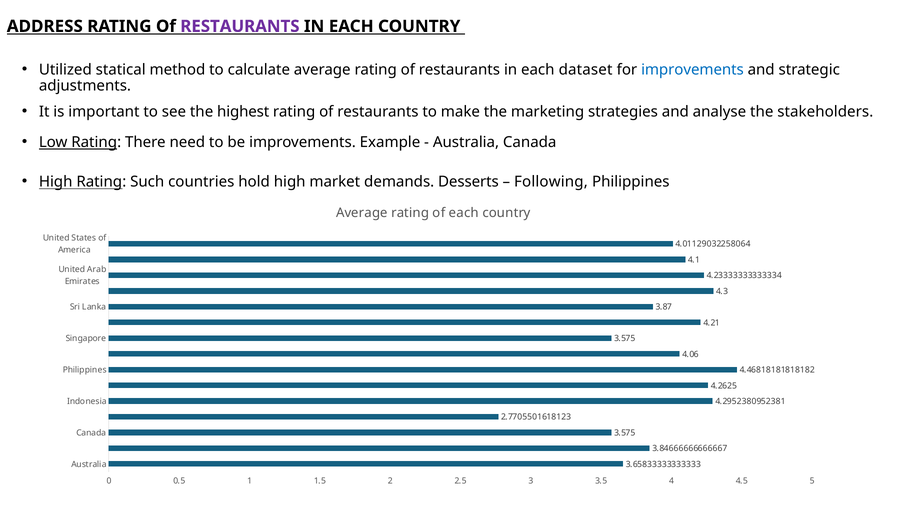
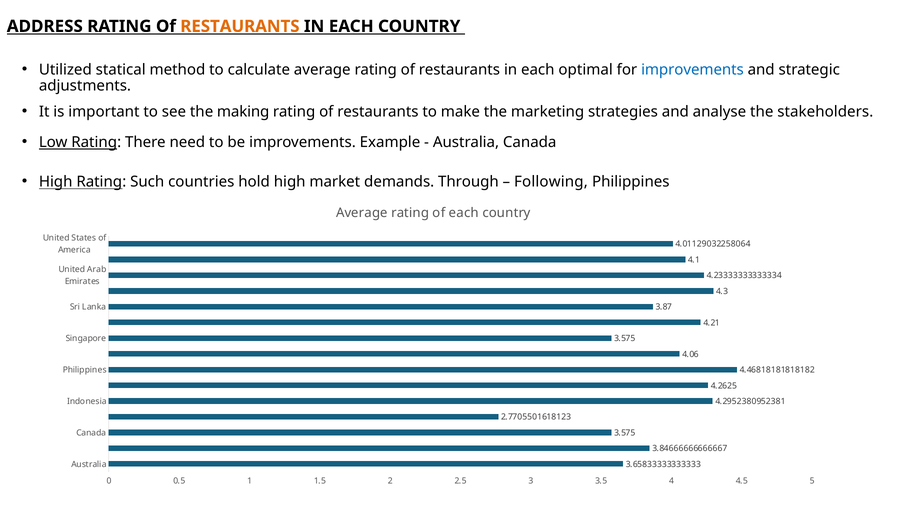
RESTAURANTS at (240, 26) colour: purple -> orange
dataset: dataset -> optimal
highest: highest -> making
Desserts: Desserts -> Through
